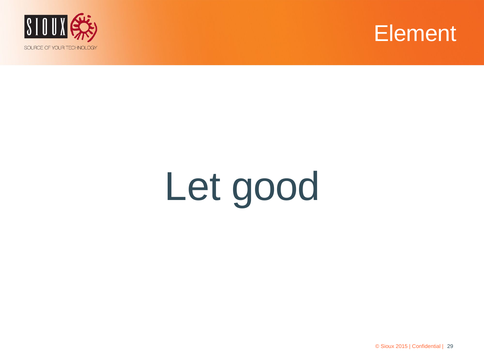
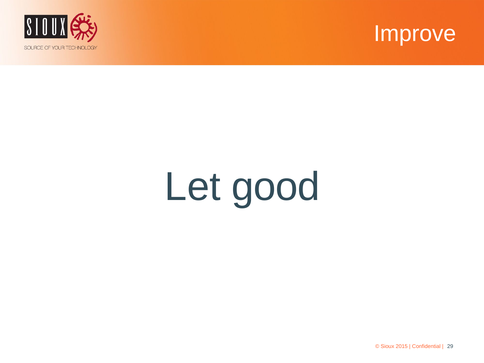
Element: Element -> Improve
